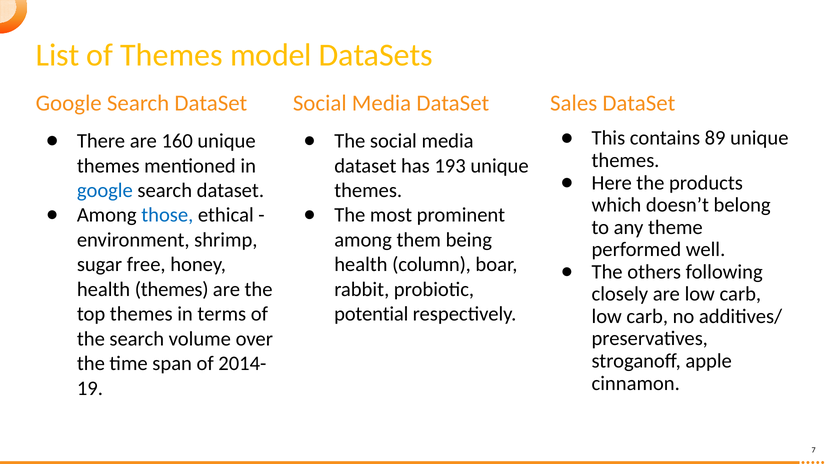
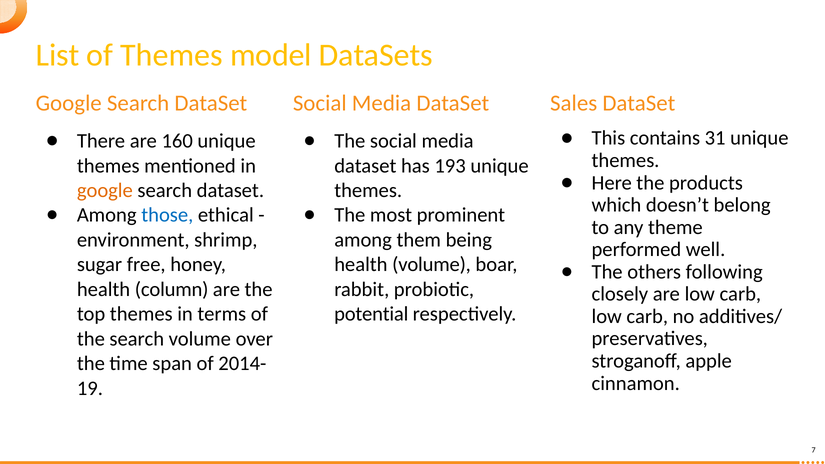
89: 89 -> 31
google at (105, 190) colour: blue -> orange
health column: column -> volume
health themes: themes -> column
